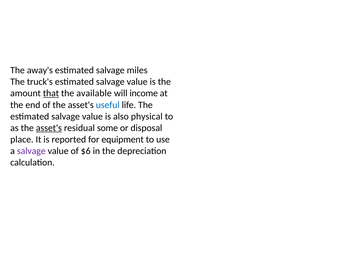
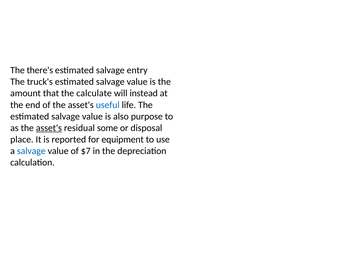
away's: away's -> there's
miles: miles -> entry
that underline: present -> none
available: available -> calculate
income: income -> instead
physical: physical -> purpose
salvage at (31, 151) colour: purple -> blue
$6: $6 -> $7
